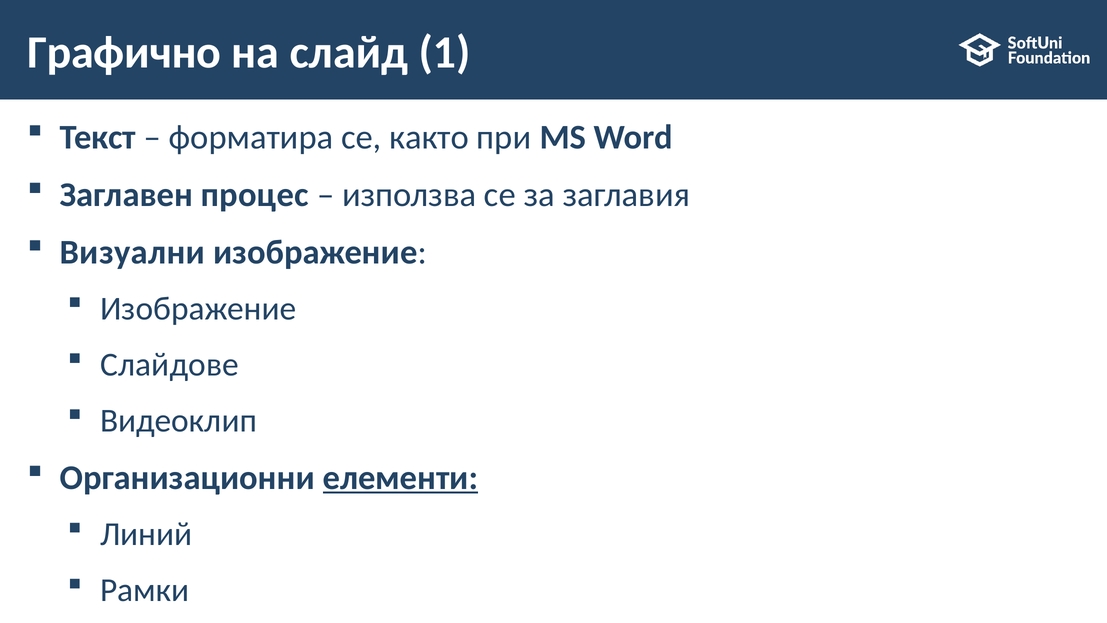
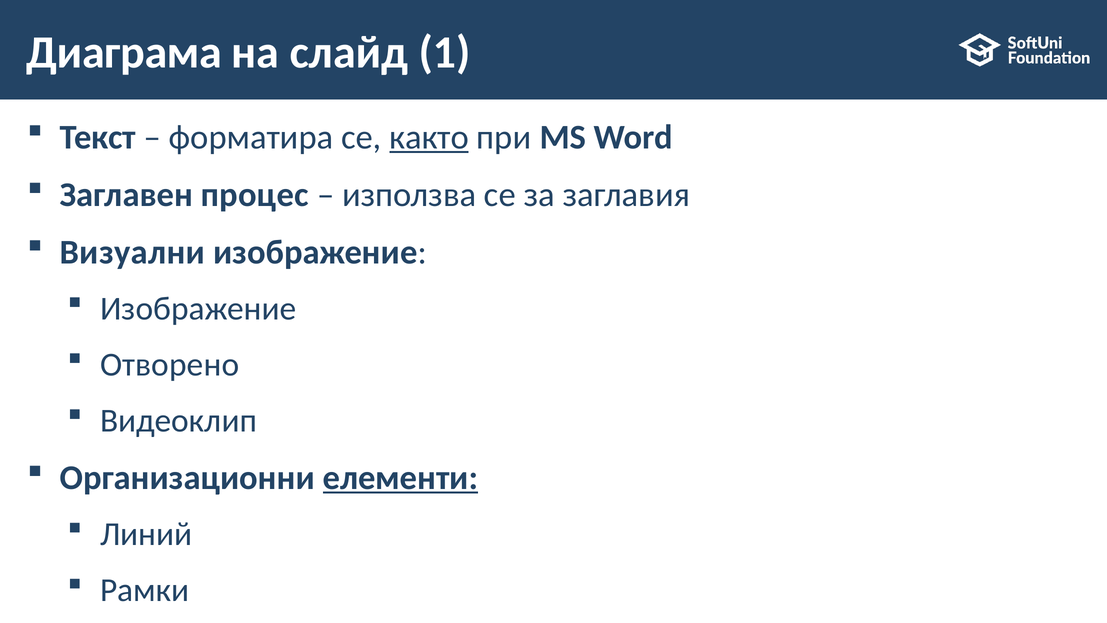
Графично: Графично -> Диаграма
както underline: none -> present
Слайдове: Слайдове -> Отворено
